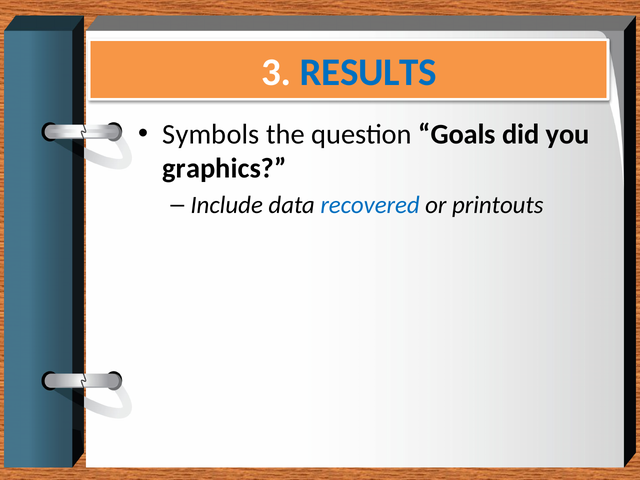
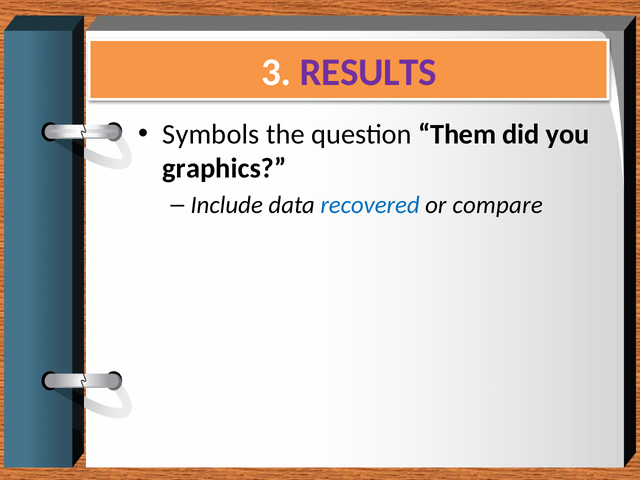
RESULTS colour: blue -> purple
Goals: Goals -> Them
printouts: printouts -> compare
